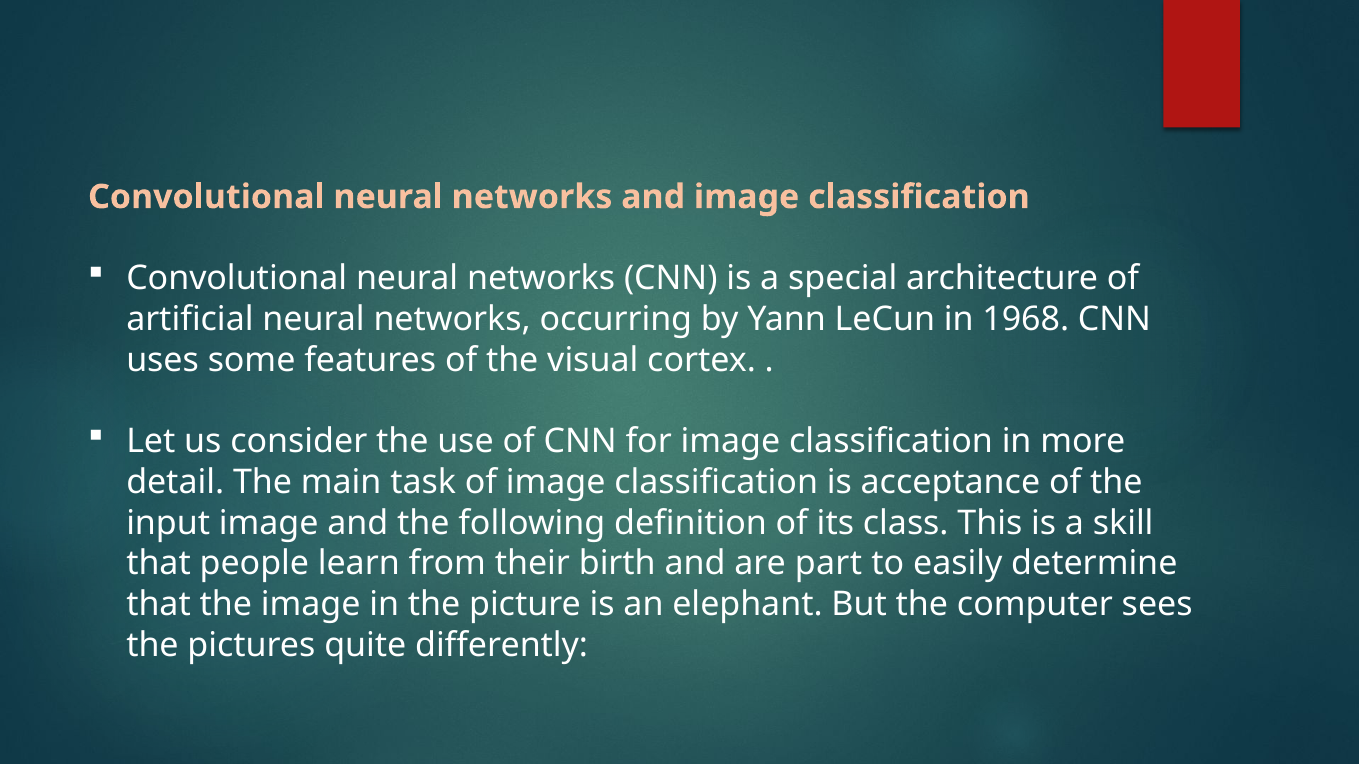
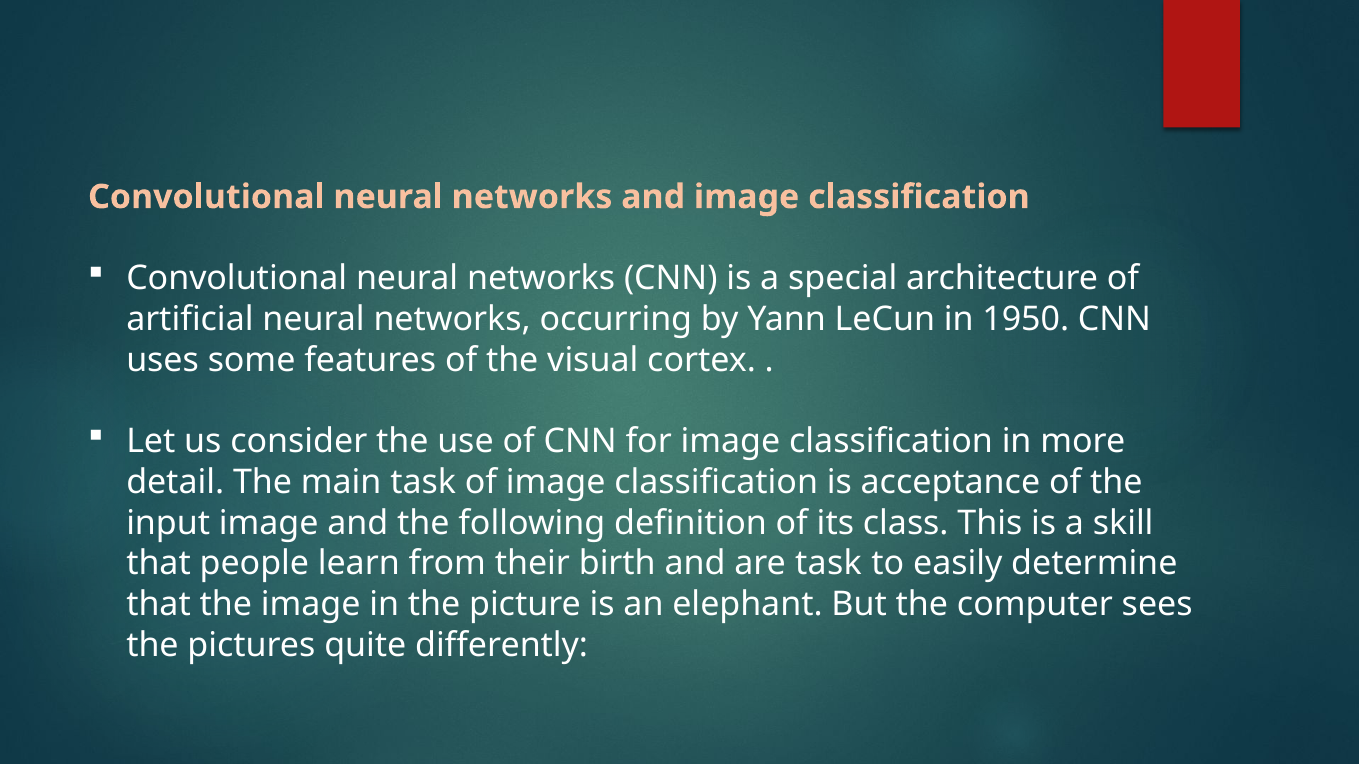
1968: 1968 -> 1950
are part: part -> task
